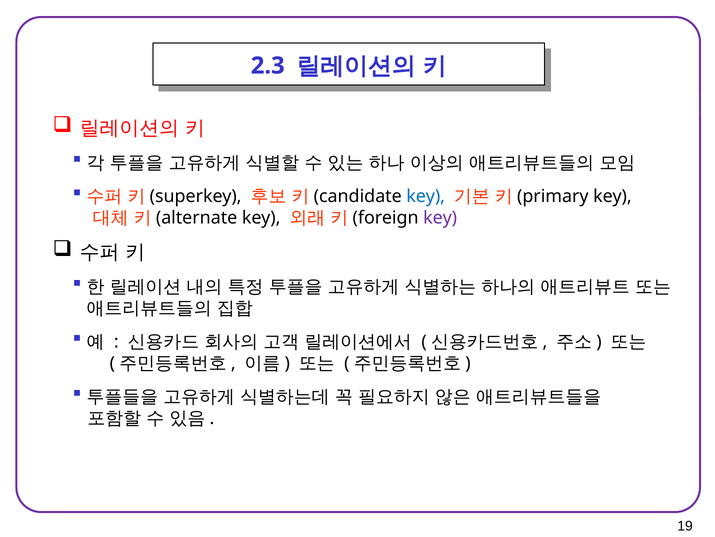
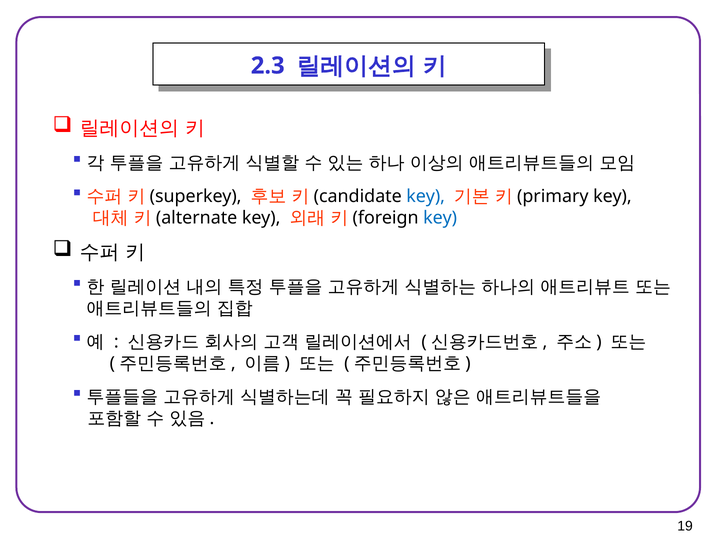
key at (440, 217) colour: purple -> blue
